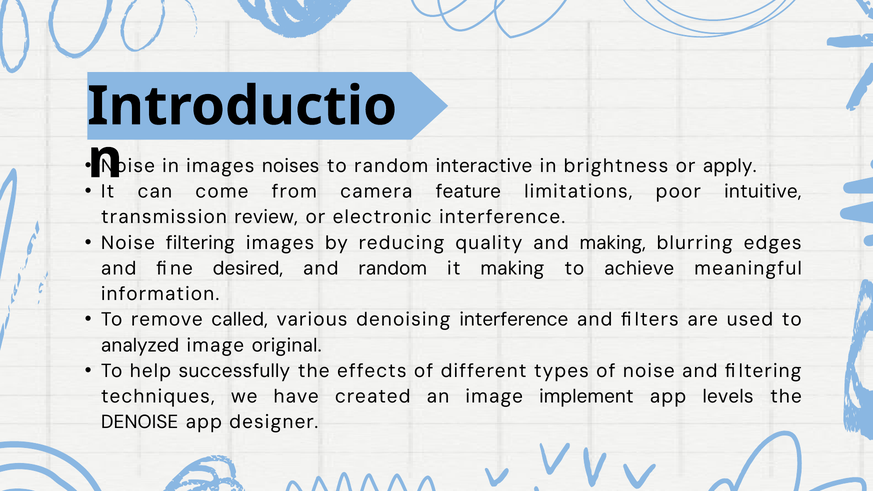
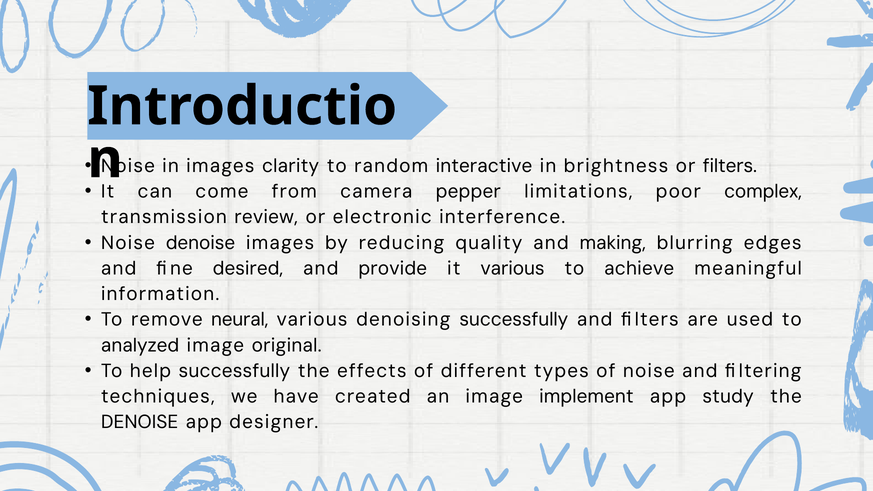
noises: noises -> clarity
or apply: apply -> filters
feature: feature -> pepper
intuitive: intuitive -> complex
Noise filtering: filtering -> denoise
and random: random -> provide
it making: making -> various
called: called -> neural
denoising interference: interference -> successfully
levels: levels -> study
